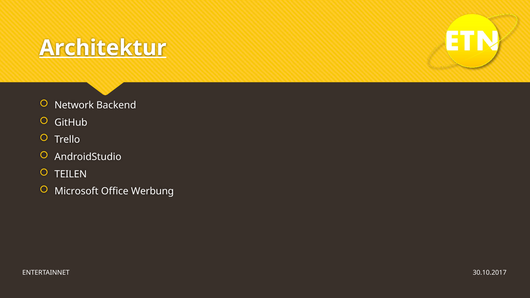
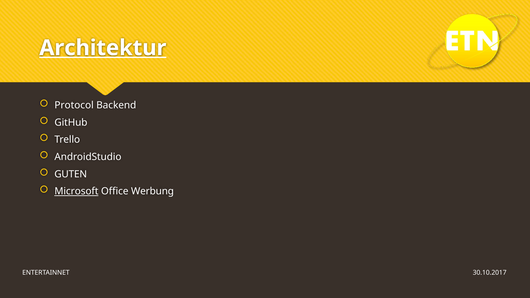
Network: Network -> Protocol
TEILEN: TEILEN -> GUTEN
Microsoft underline: none -> present
